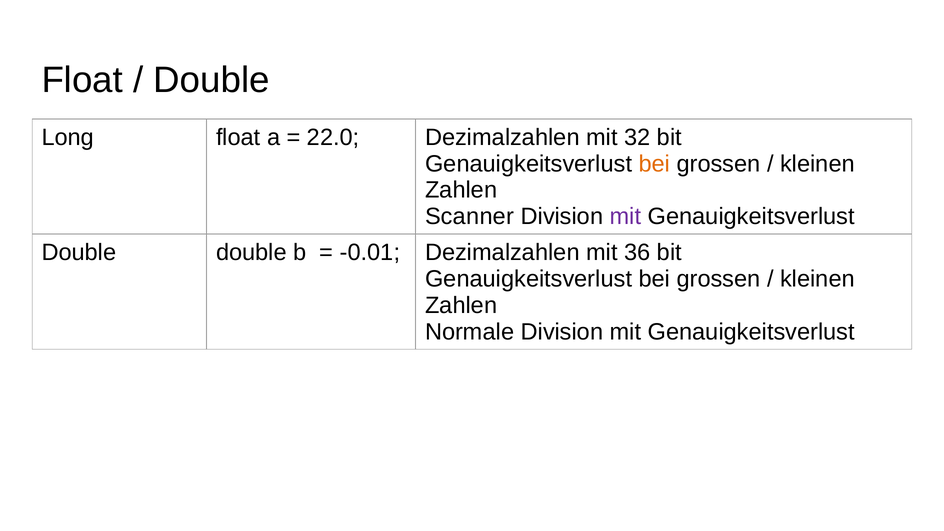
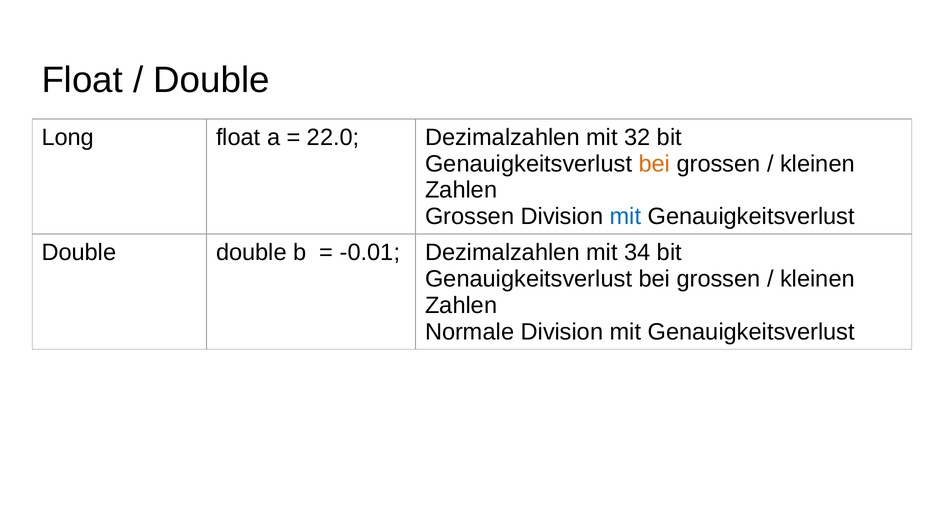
Scanner at (470, 217): Scanner -> Grossen
mit at (626, 217) colour: purple -> blue
36: 36 -> 34
